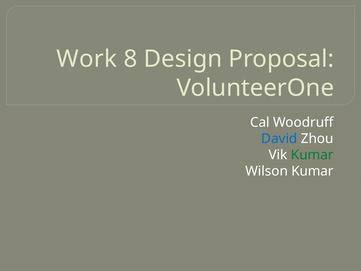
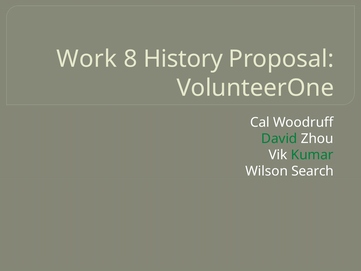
Design: Design -> History
David colour: blue -> green
Wilson Kumar: Kumar -> Search
